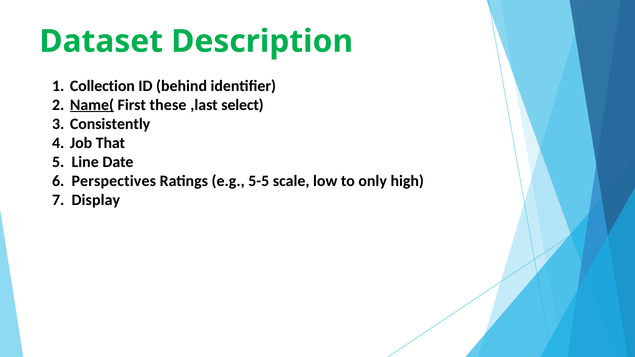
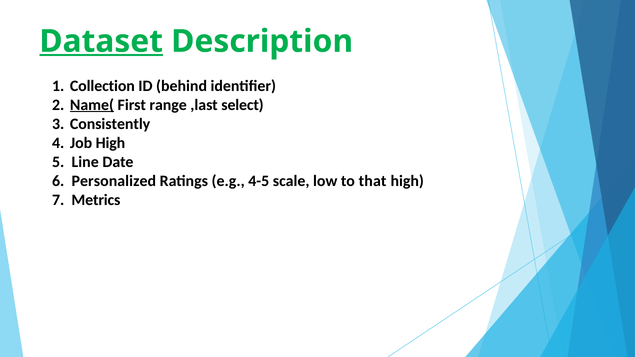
Dataset underline: none -> present
these: these -> range
Job That: That -> High
Perspectives: Perspectives -> Personalized
5-5: 5-5 -> 4-5
only: only -> that
Display: Display -> Metrics
